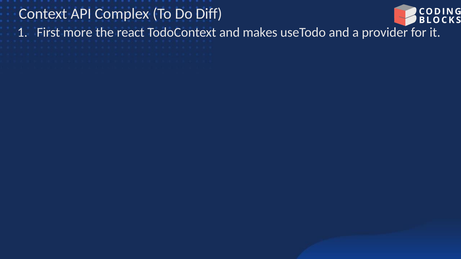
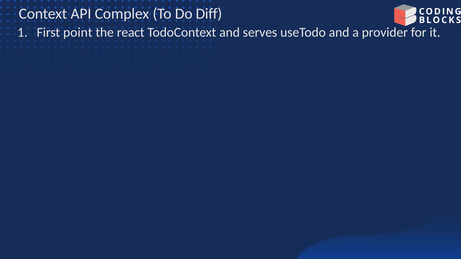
more: more -> point
makes: makes -> serves
